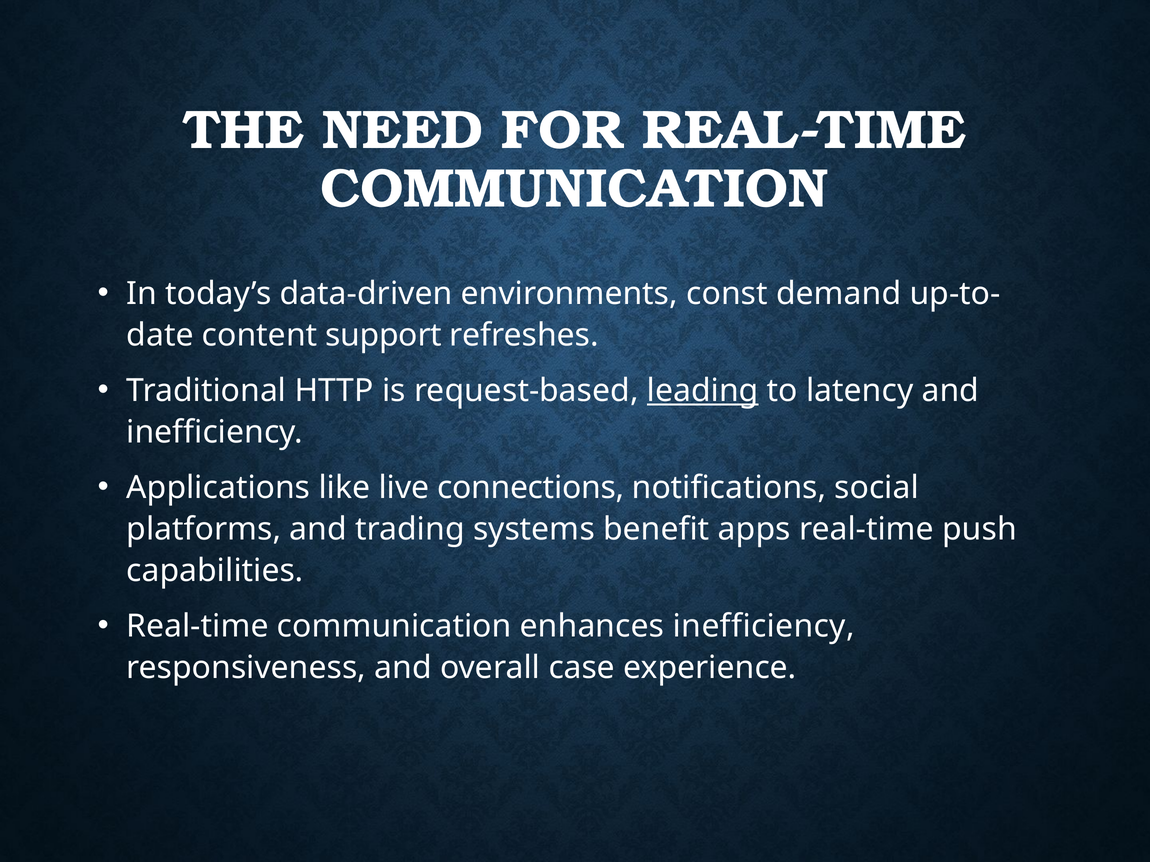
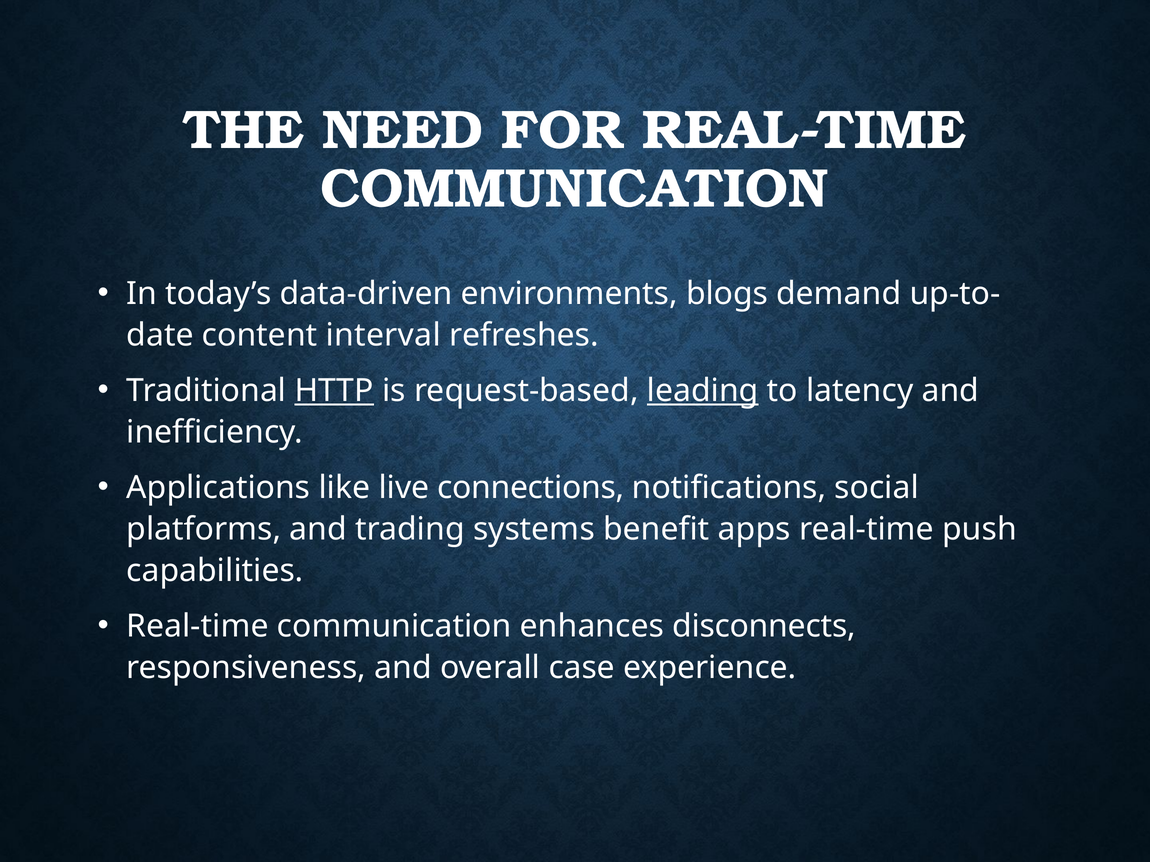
const: const -> blogs
support: support -> interval
HTTP underline: none -> present
enhances inefficiency: inefficiency -> disconnects
